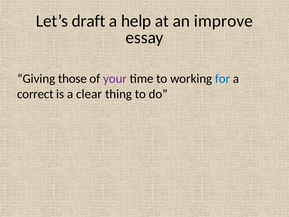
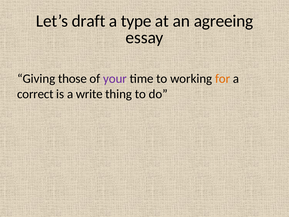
help: help -> type
improve: improve -> agreeing
for colour: blue -> orange
clear: clear -> write
